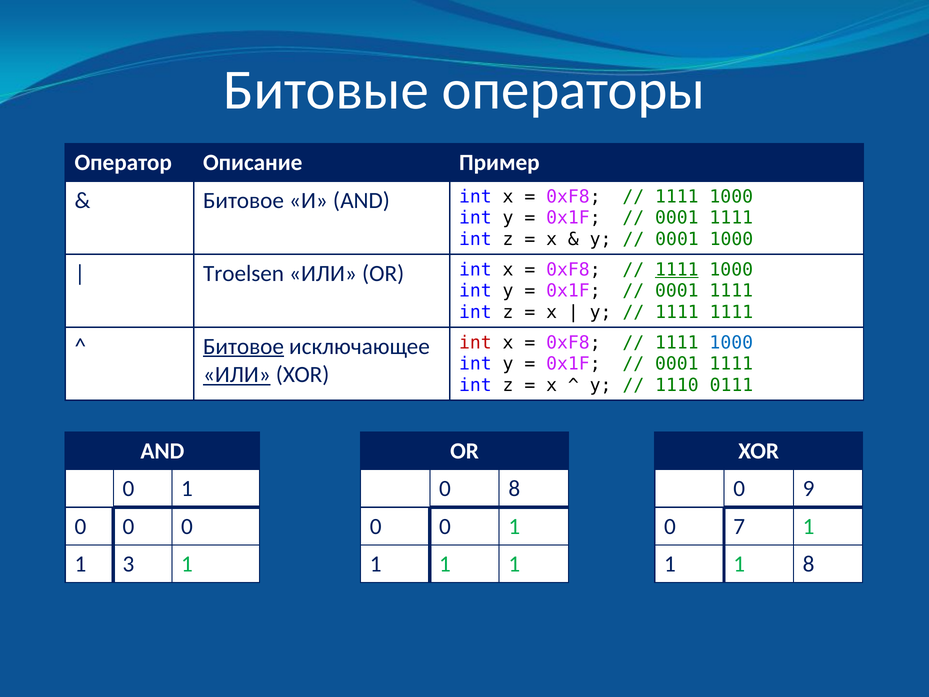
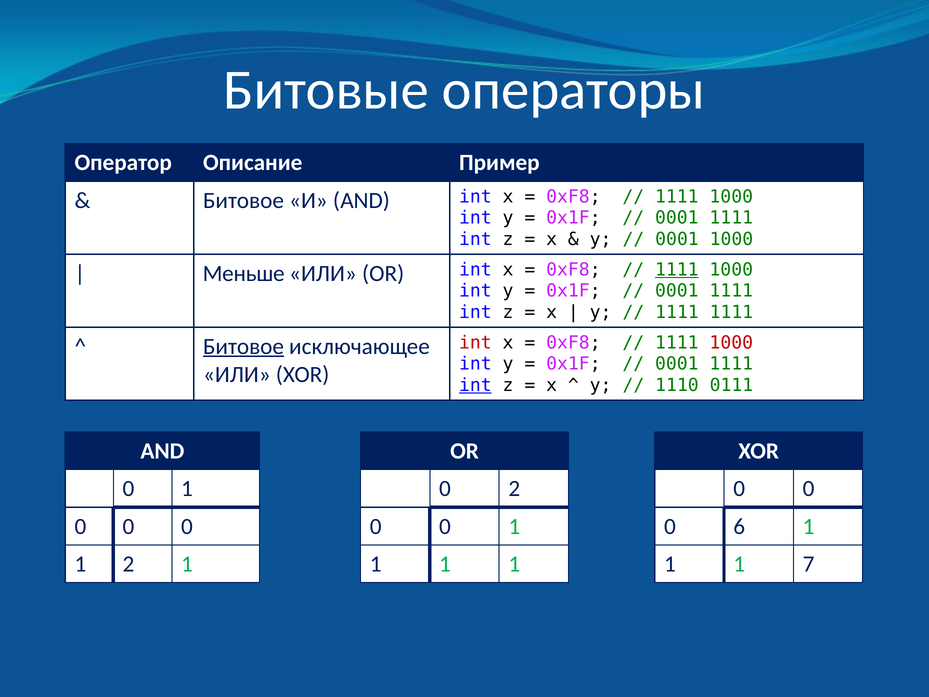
Troelsen: Troelsen -> Меньше
1000 at (731, 343) colour: blue -> red
ИЛИ at (237, 375) underline: present -> none
int at (475, 385) underline: none -> present
0 8: 8 -> 2
9 at (809, 489): 9 -> 0
7: 7 -> 6
1 3: 3 -> 2
1 8: 8 -> 7
